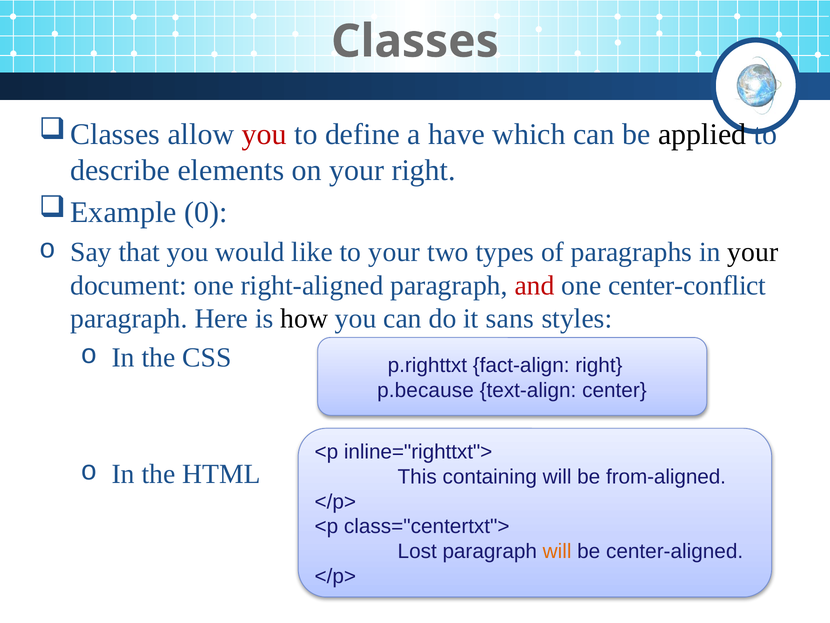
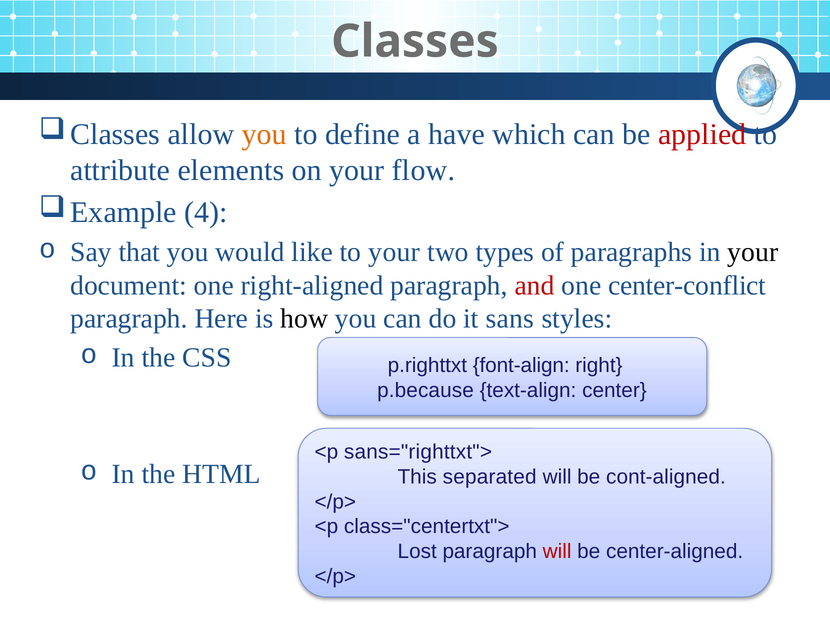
you at (264, 134) colour: red -> orange
applied colour: black -> red
describe: describe -> attribute
your right: right -> flow
0: 0 -> 4
fact-align: fact-align -> font-align
inline="righttxt">: inline="righttxt"> -> sans="righttxt">
containing: containing -> separated
from-aligned: from-aligned -> cont-aligned
will at (557, 551) colour: orange -> red
